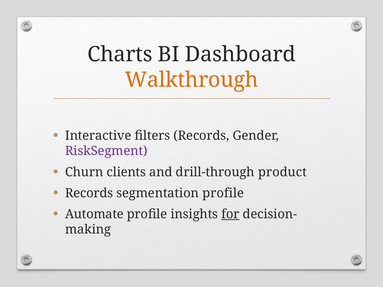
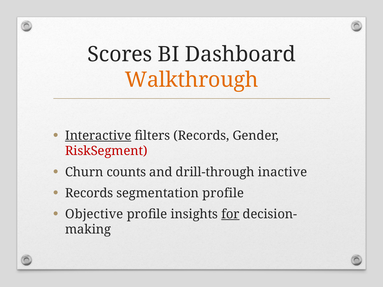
Charts: Charts -> Scores
Interactive underline: none -> present
RiskSegment colour: purple -> red
clients: clients -> counts
product: product -> inactive
Automate: Automate -> Objective
